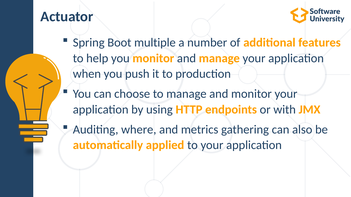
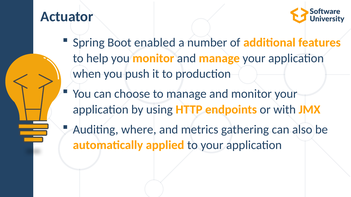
multiple: multiple -> enabled
